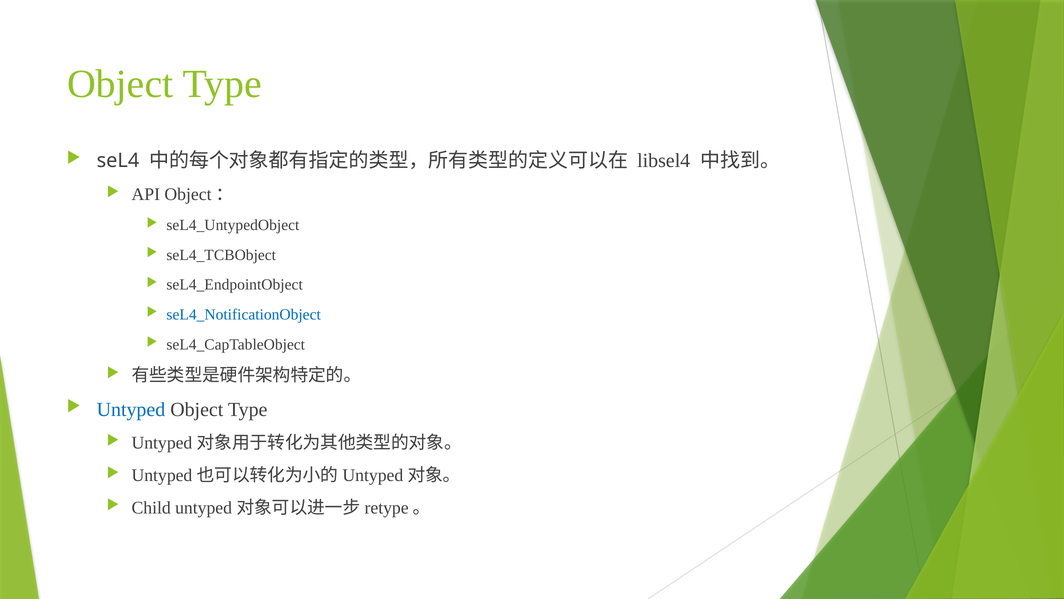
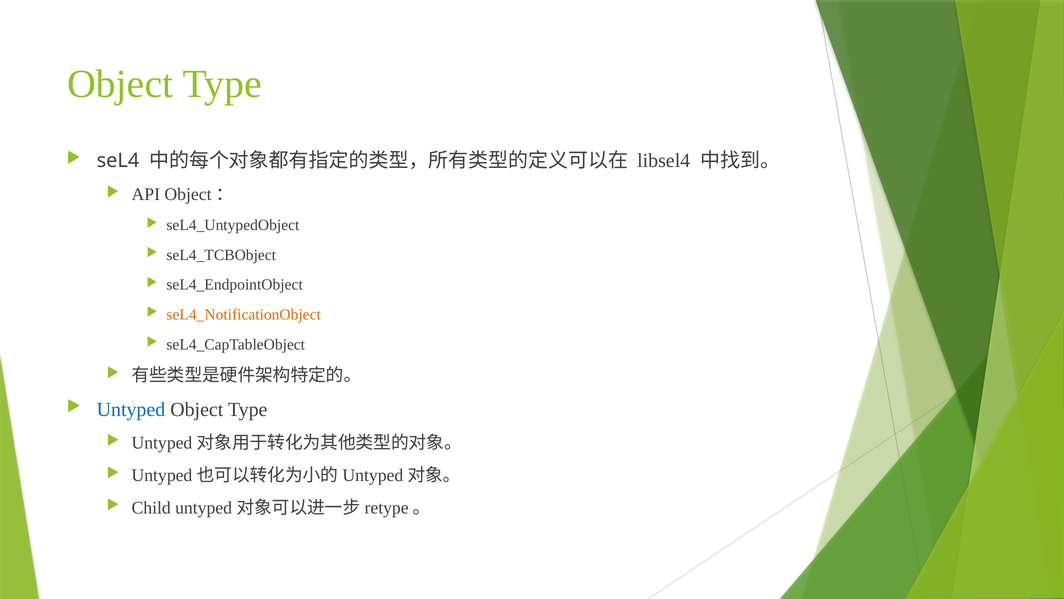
seL4_NotificationObject colour: blue -> orange
